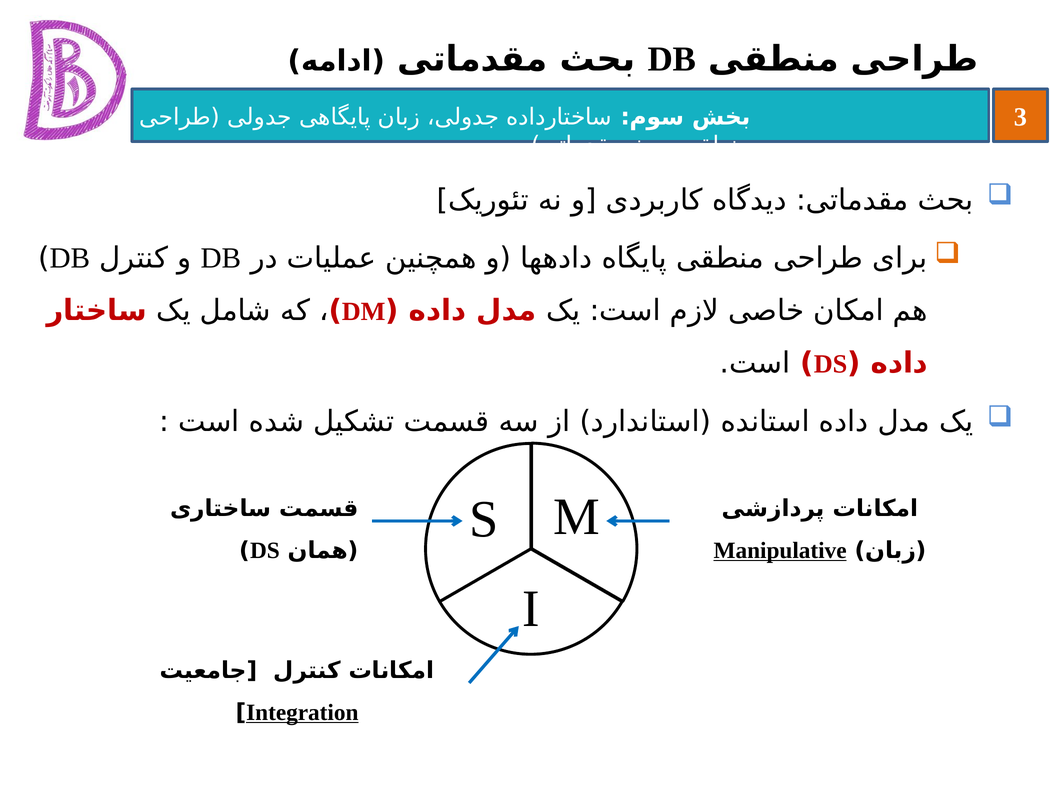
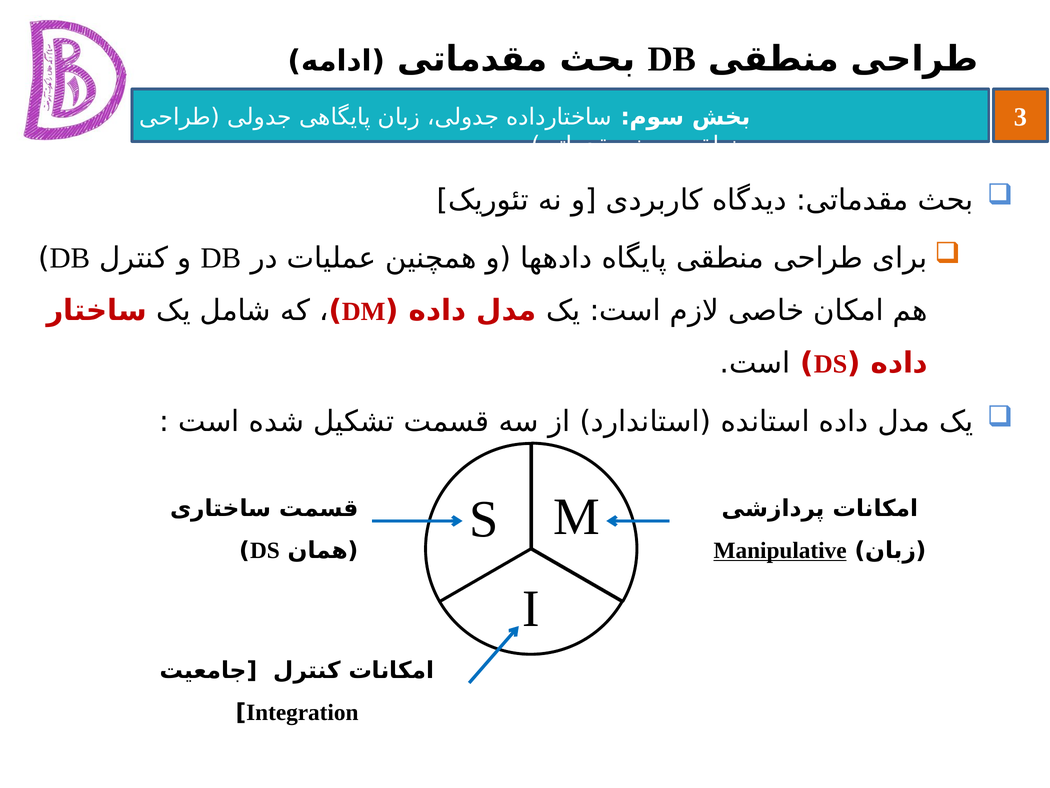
Integration underline: present -> none
